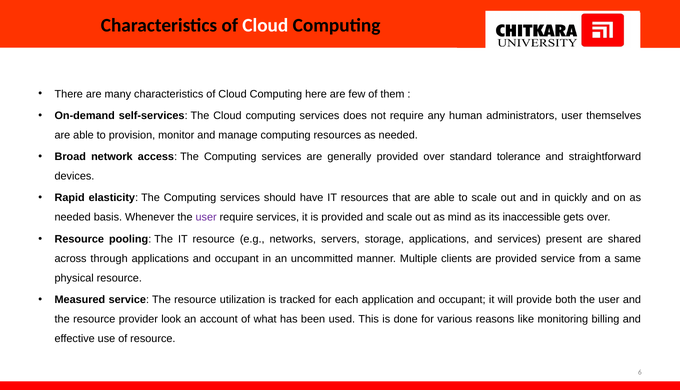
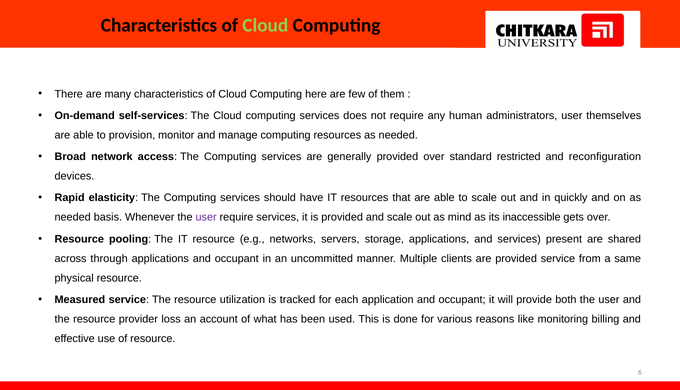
Cloud at (265, 25) colour: white -> light green
tolerance: tolerance -> restricted
straightforward: straightforward -> reconfiguration
look: look -> loss
